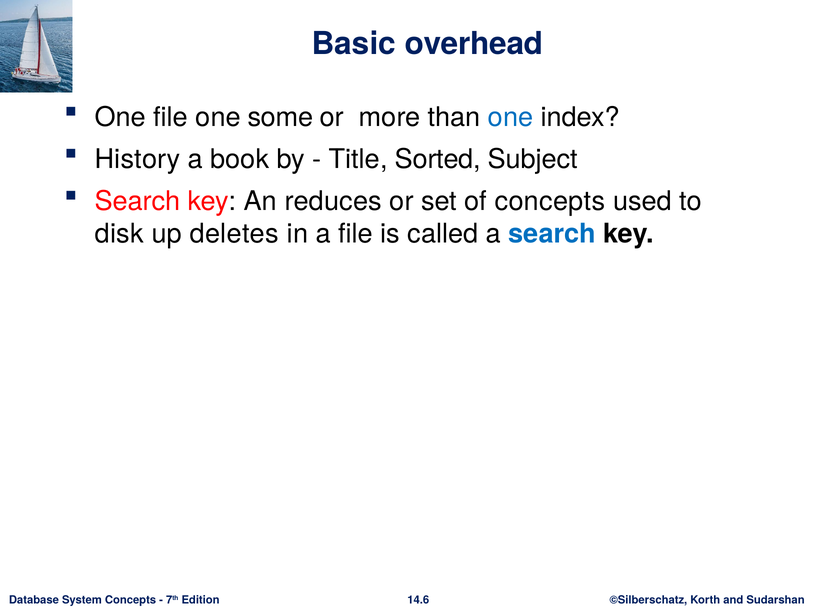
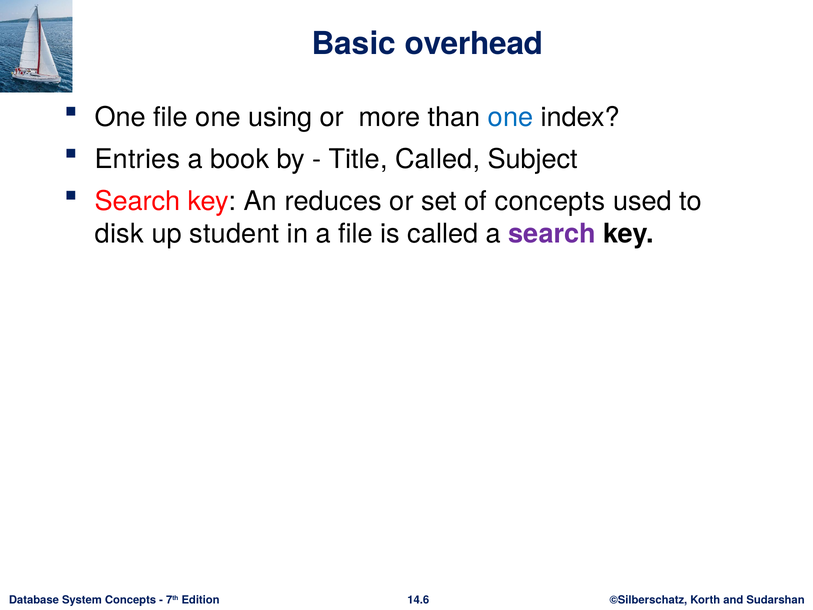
some: some -> using
History: History -> Entries
Title Sorted: Sorted -> Called
deletes: deletes -> student
search at (552, 234) colour: blue -> purple
